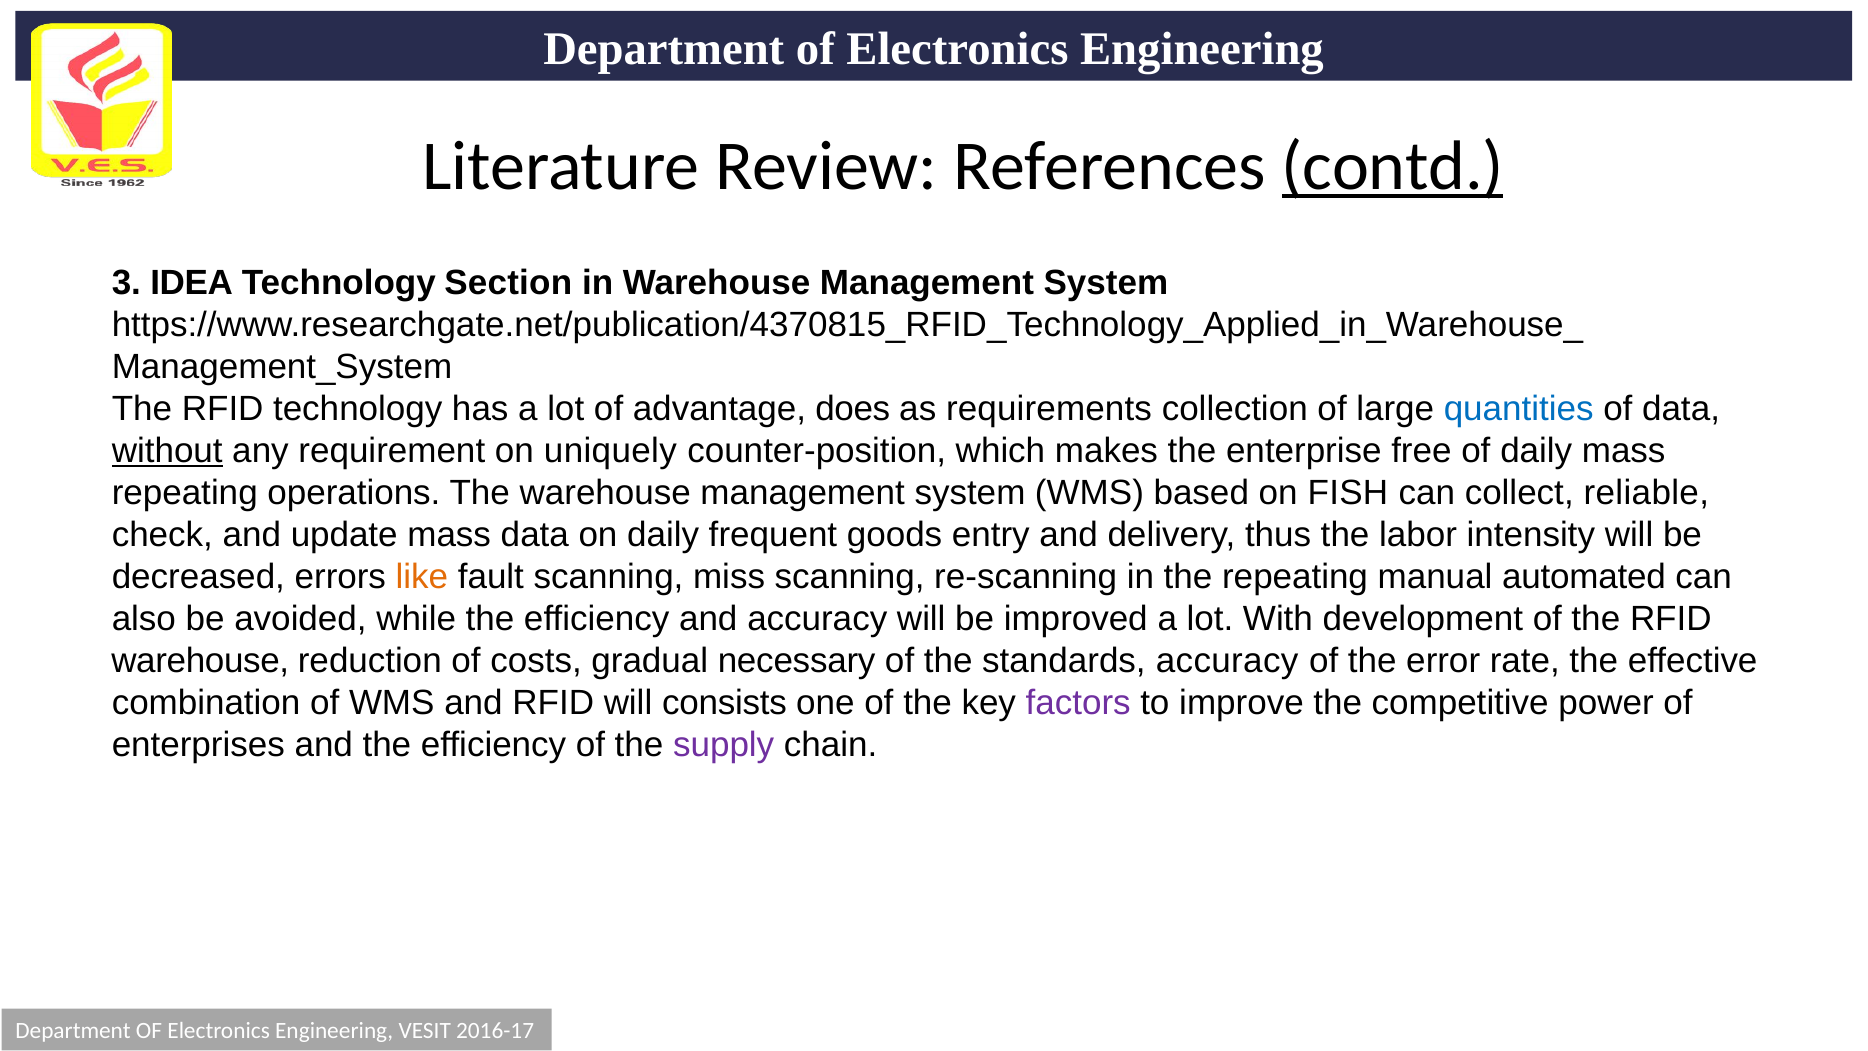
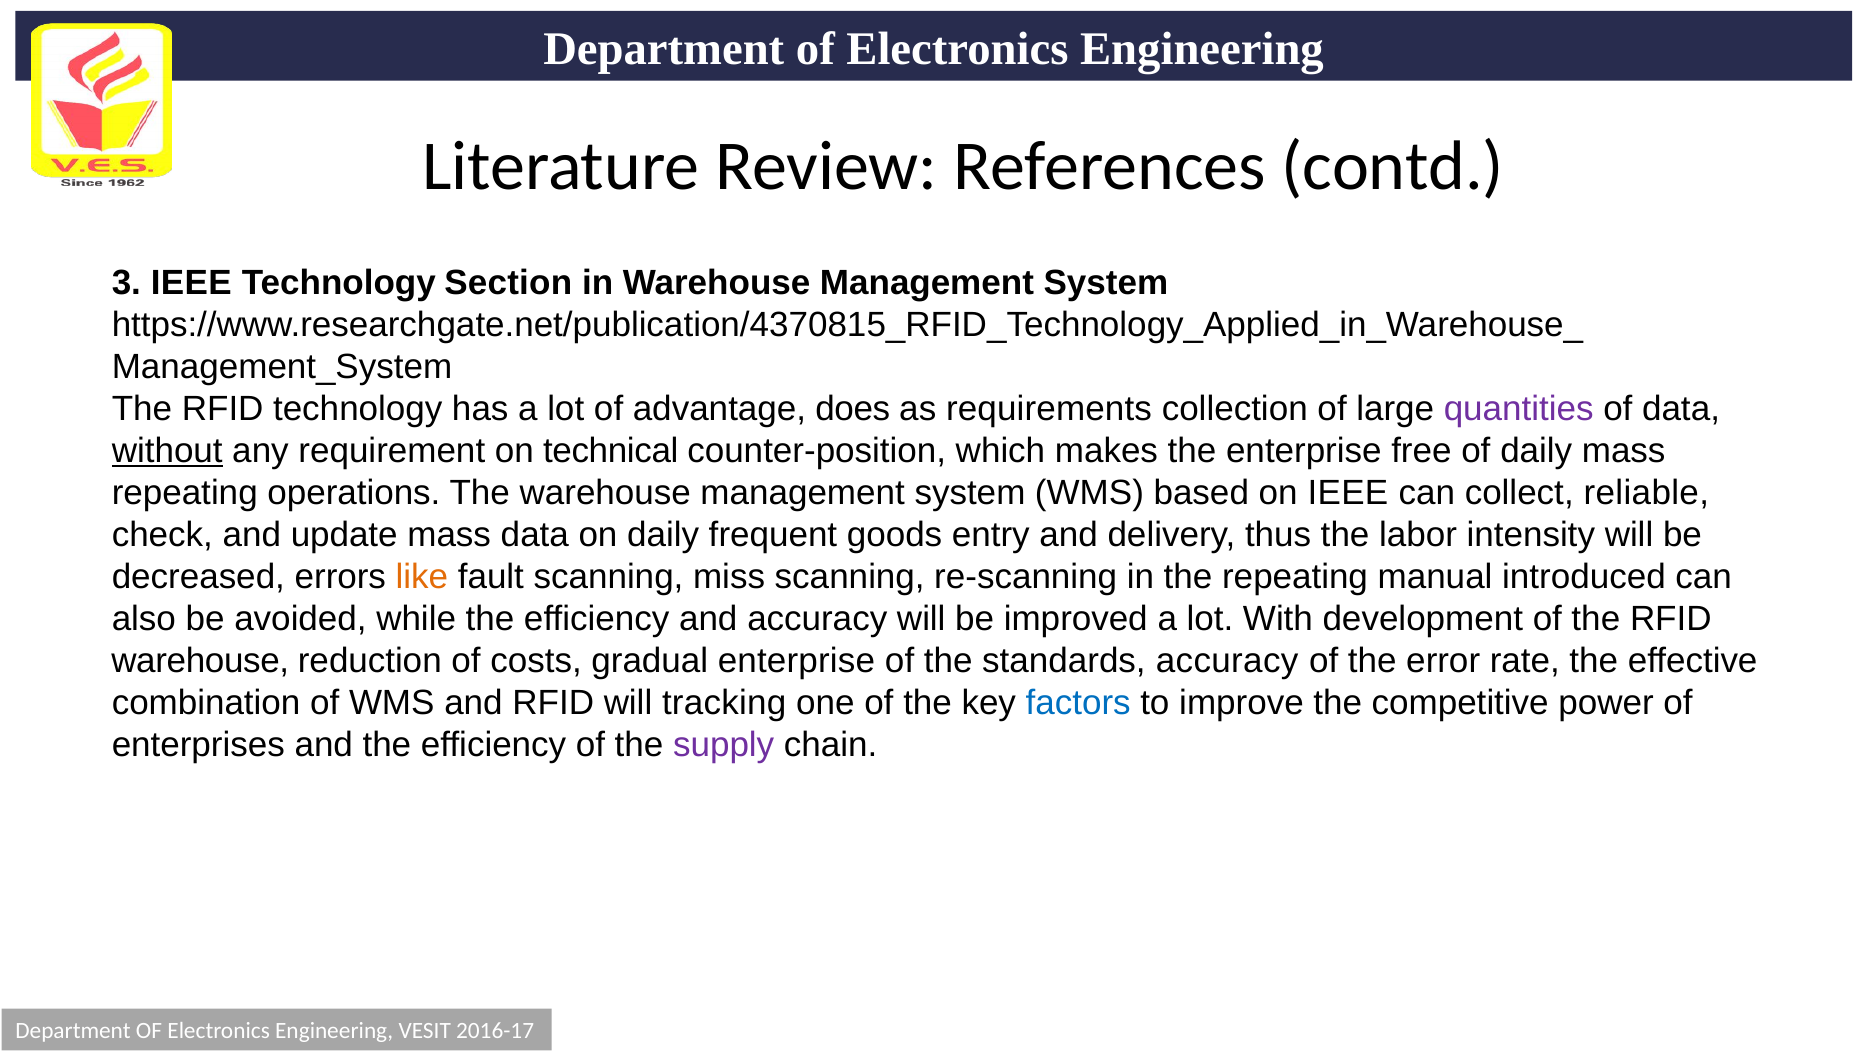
contd underline: present -> none
3 IDEA: IDEA -> IEEE
quantities colour: blue -> purple
uniquely: uniquely -> technical
on FISH: FISH -> IEEE
automated: automated -> introduced
gradual necessary: necessary -> enterprise
consists: consists -> tracking
factors colour: purple -> blue
